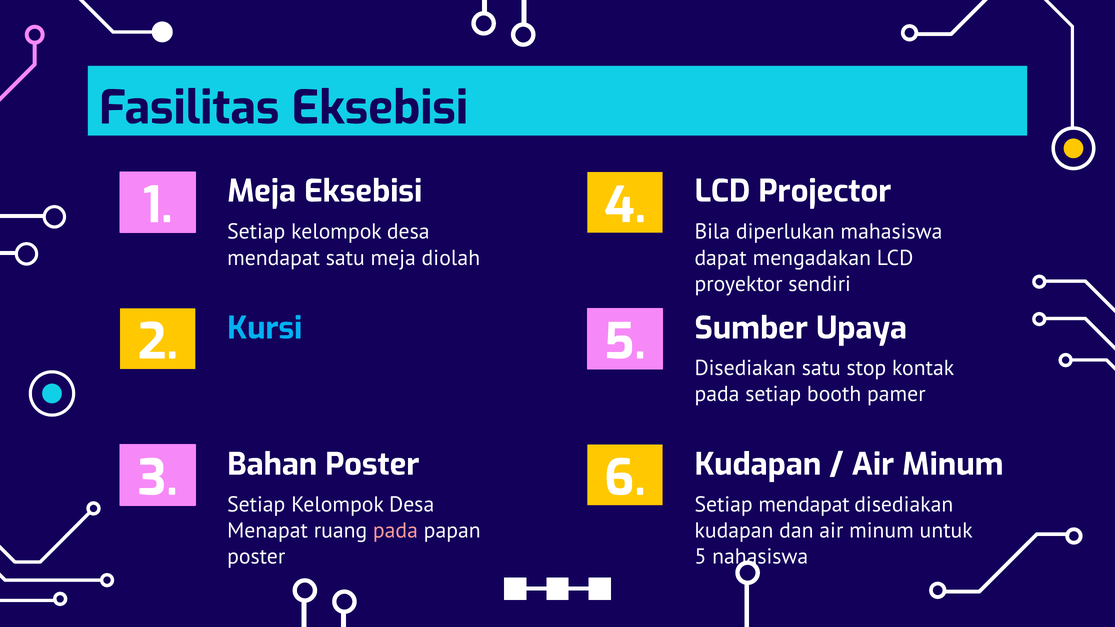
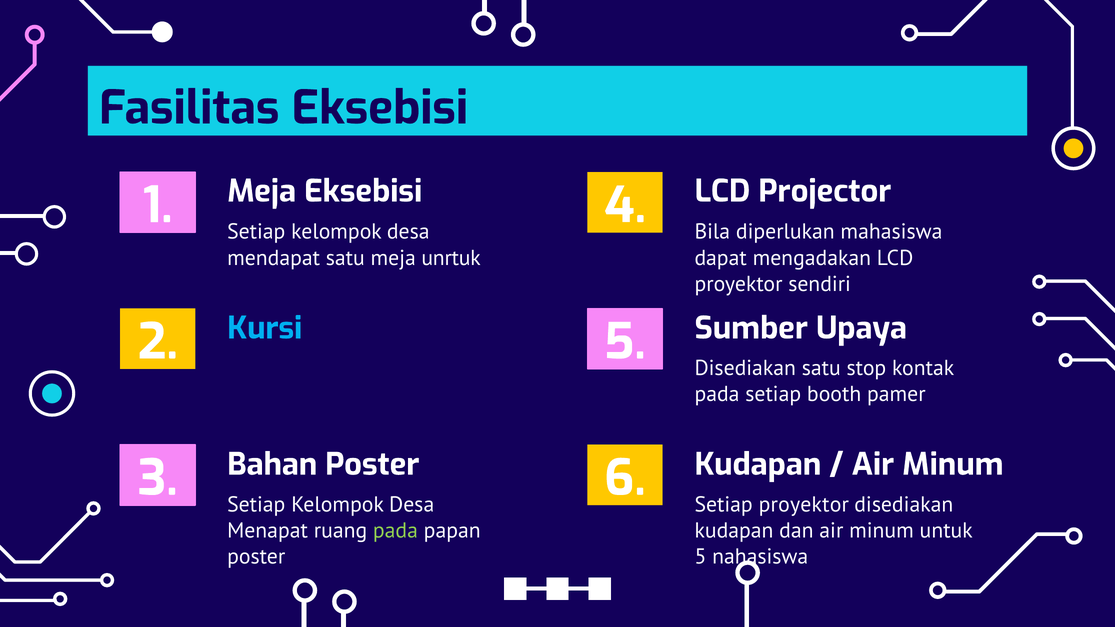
diolah: diolah -> unrtuk
Setiap mendapat: mendapat -> proyektor
pada at (395, 531) colour: pink -> light green
